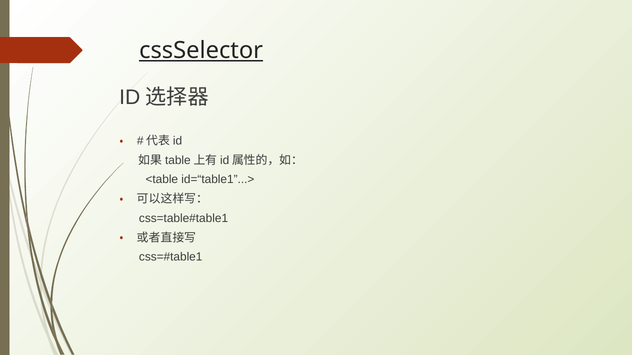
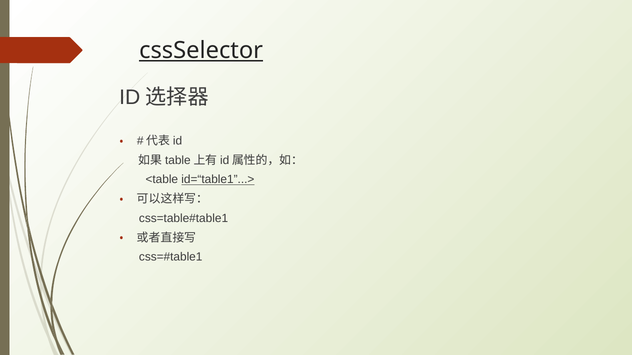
id=“table1”...> underline: none -> present
